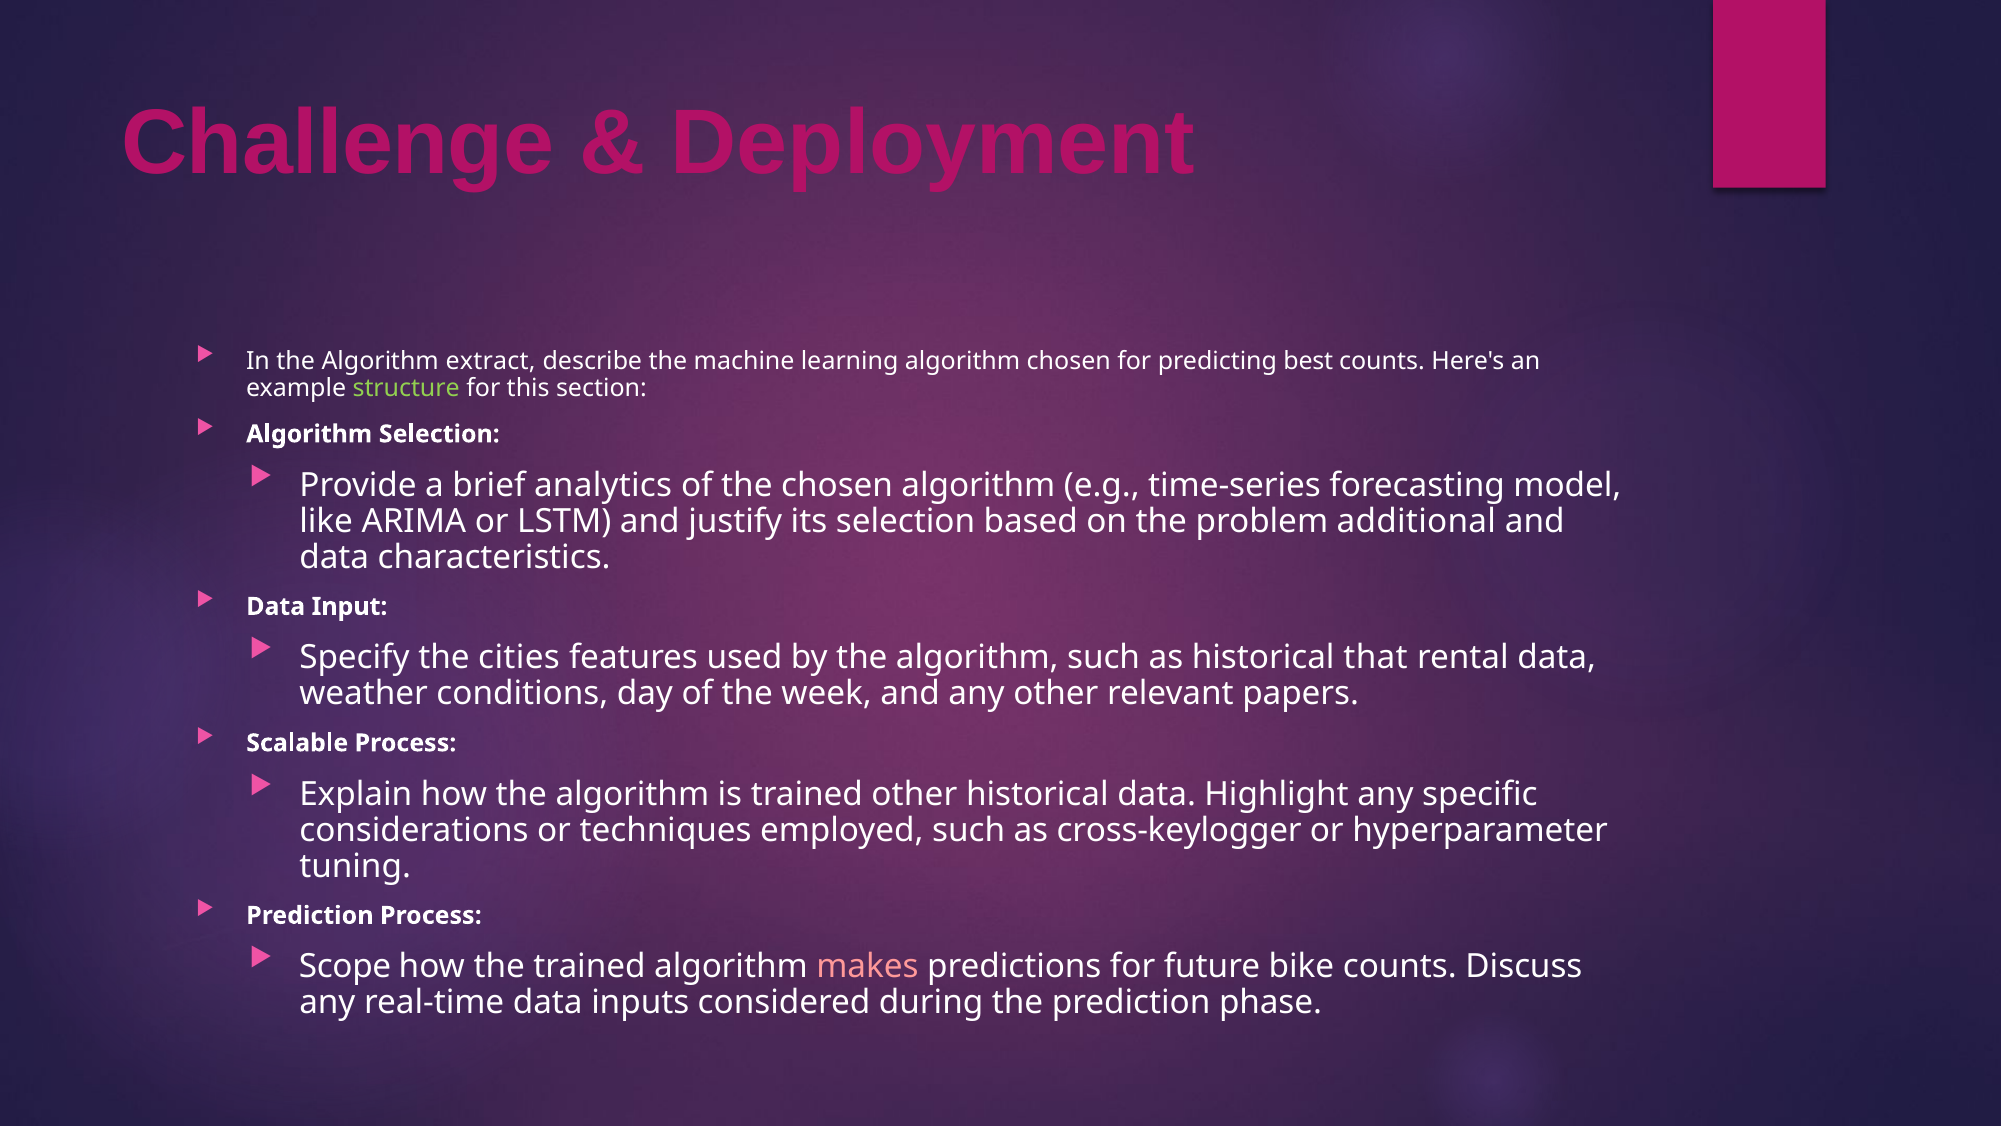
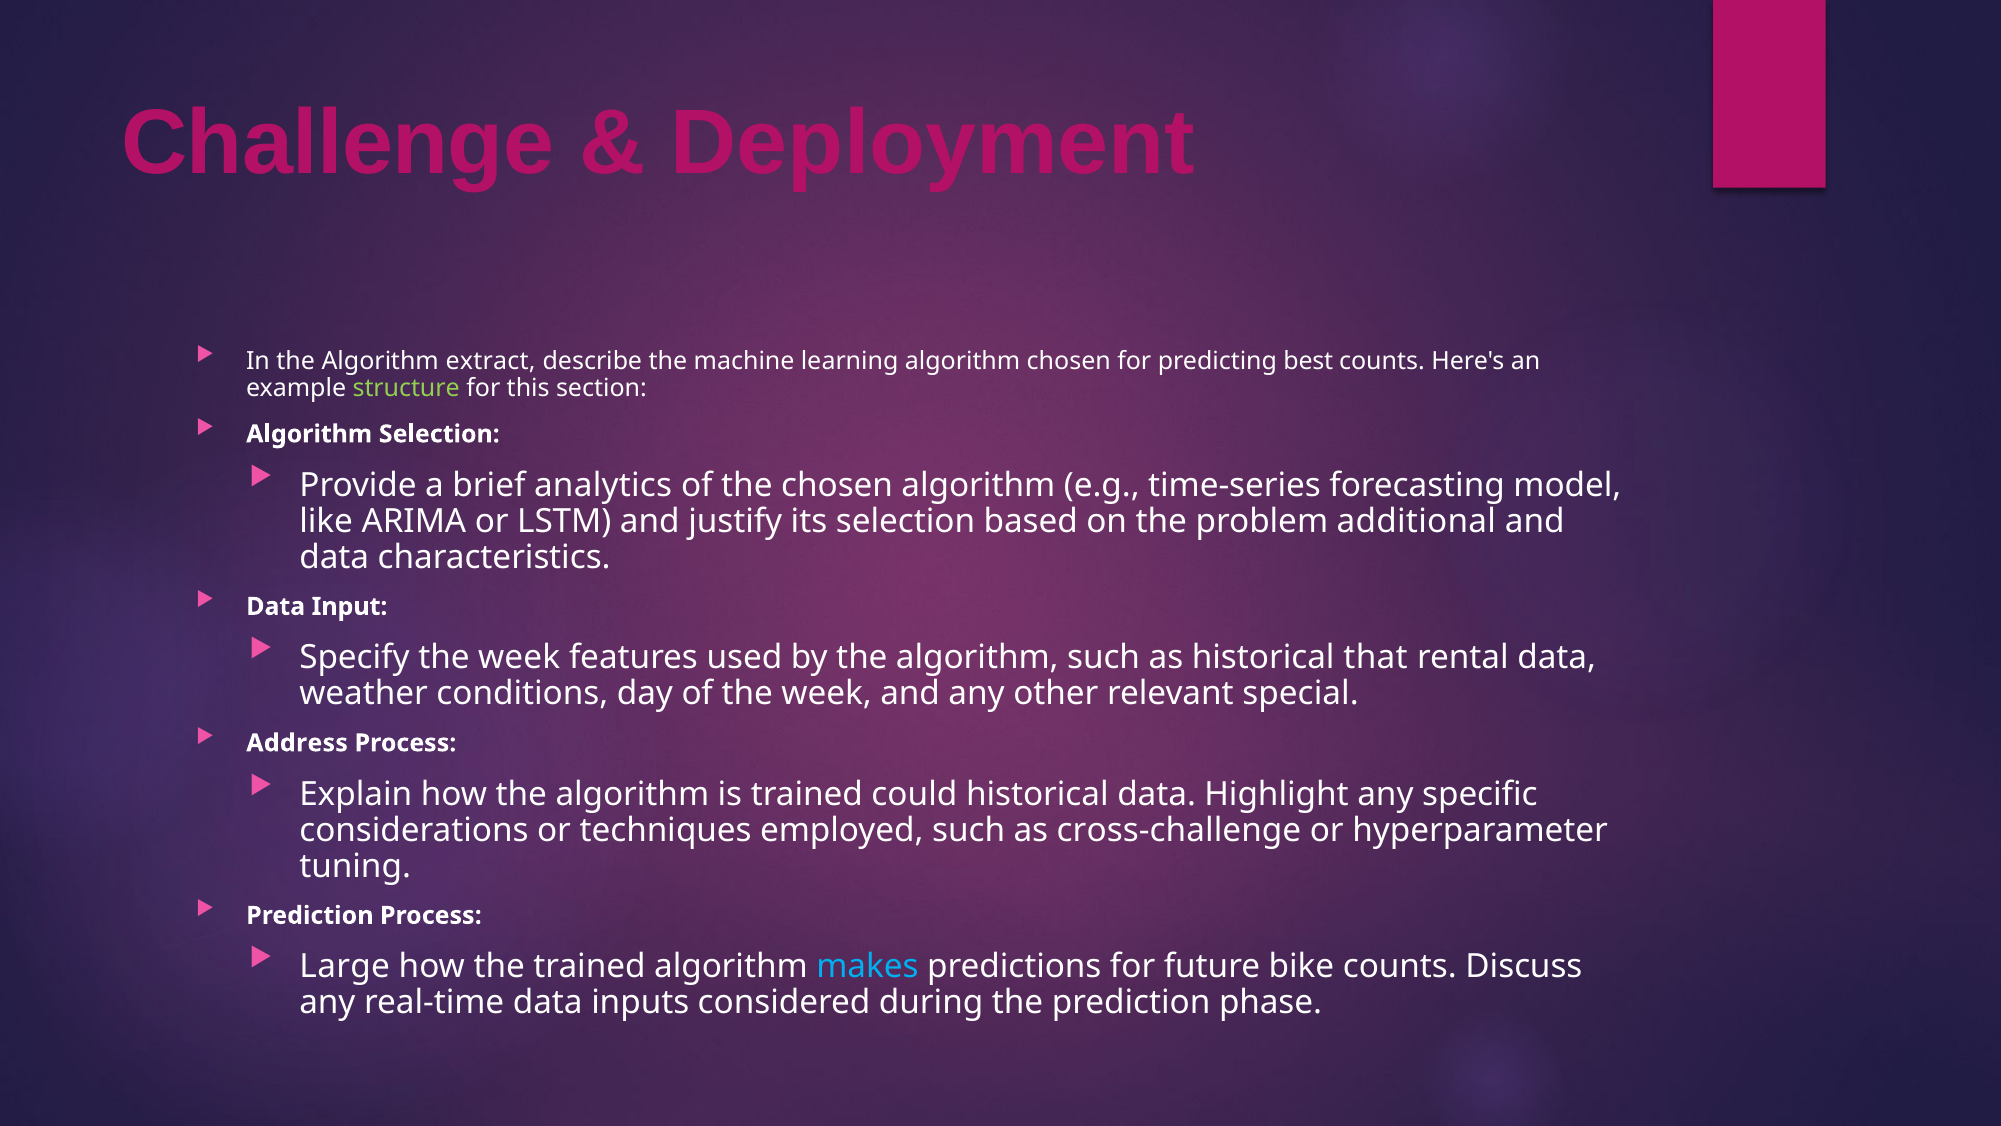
Specify the cities: cities -> week
papers: papers -> special
Scalable: Scalable -> Address
trained other: other -> could
cross-keylogger: cross-keylogger -> cross-challenge
Scope: Scope -> Large
makes colour: pink -> light blue
